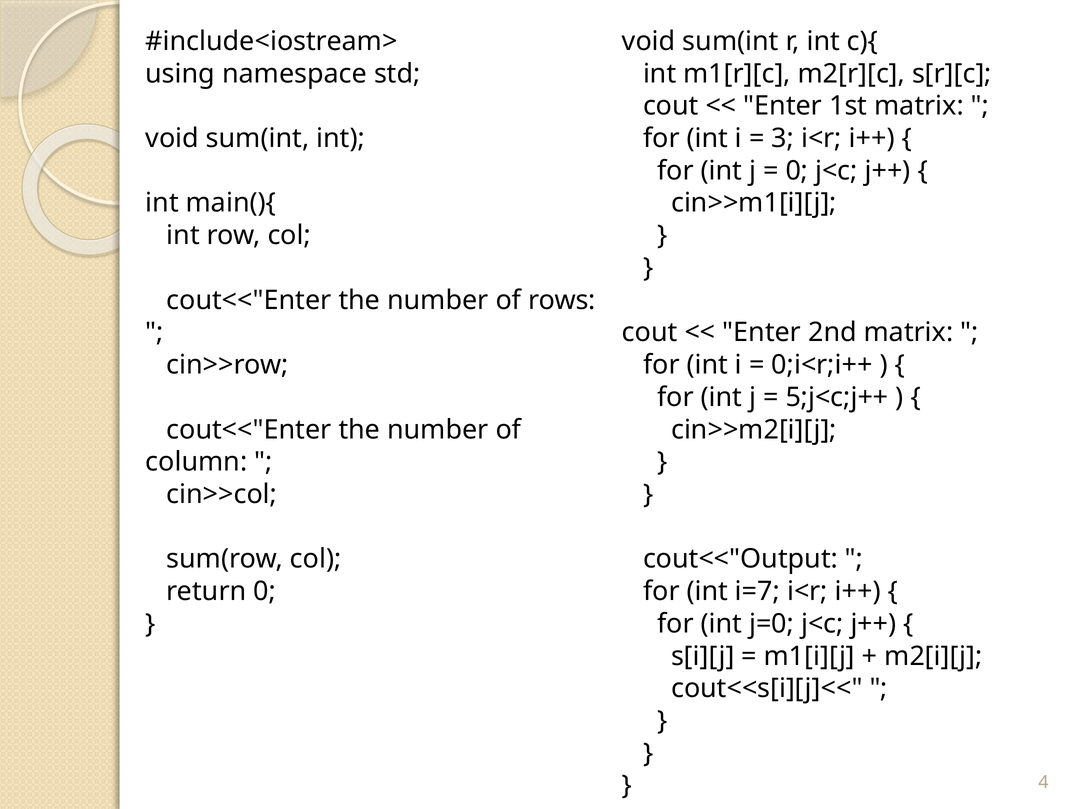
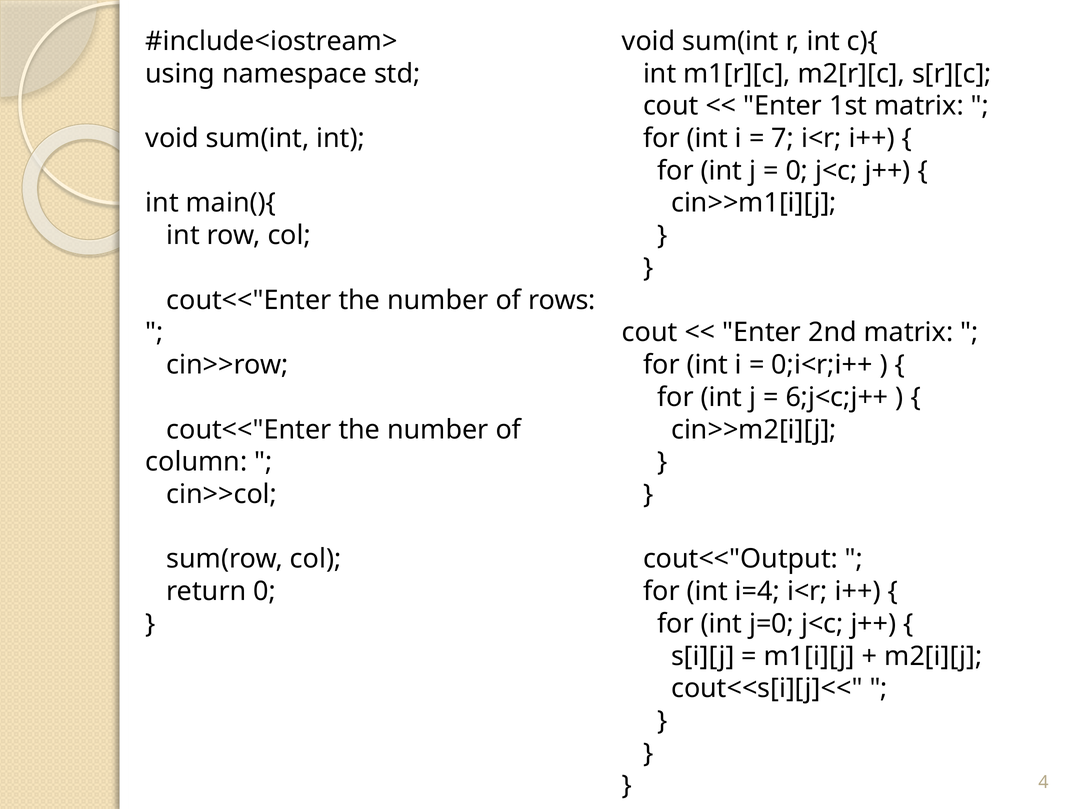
3: 3 -> 7
5;j<c;j++: 5;j<c;j++ -> 6;j<c;j++
i=7: i=7 -> i=4
